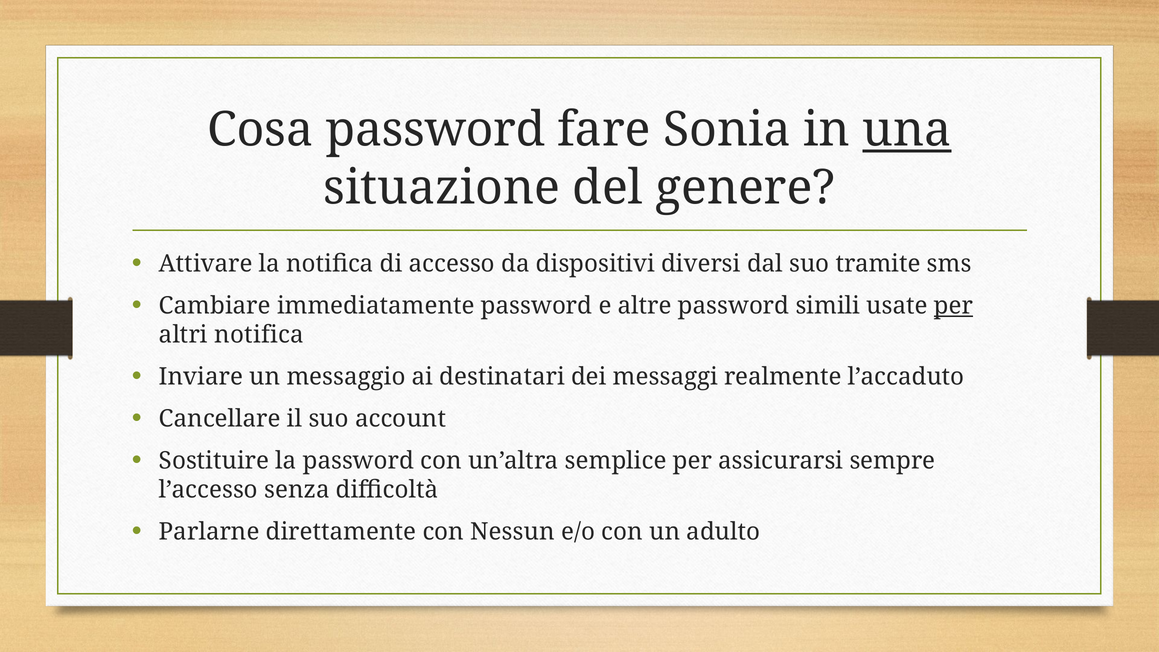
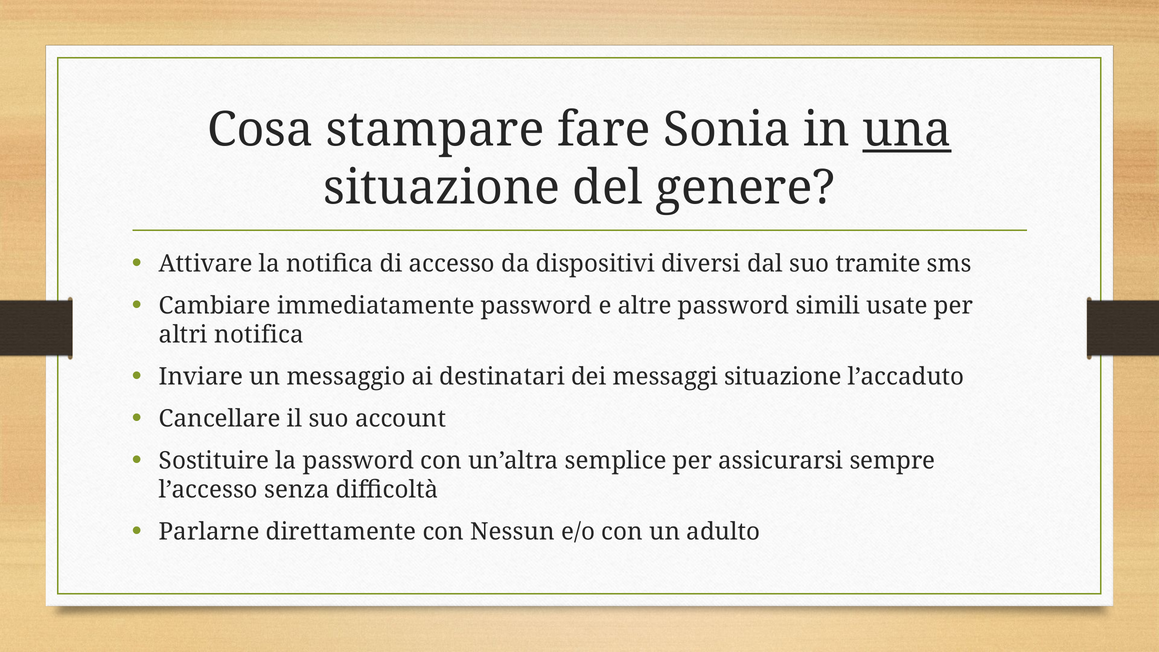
Cosa password: password -> stampare
per at (953, 306) underline: present -> none
messaggi realmente: realmente -> situazione
